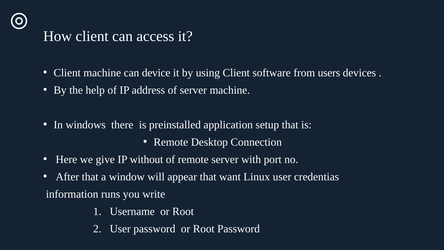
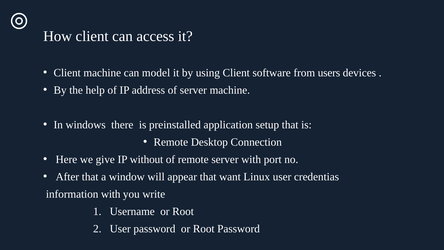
device: device -> model
information runs: runs -> with
